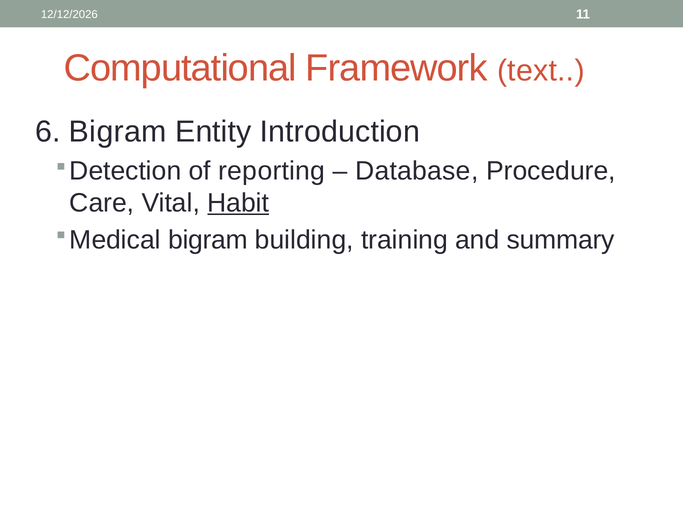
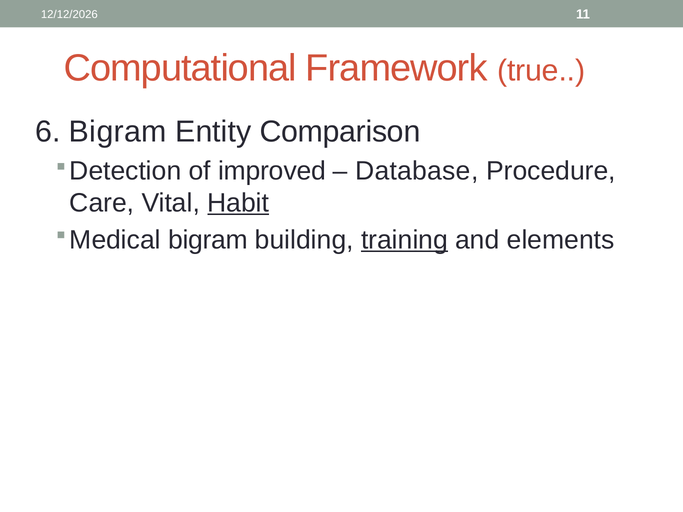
text: text -> true
Introduction: Introduction -> Comparison
reporting: reporting -> improved
training underline: none -> present
summary: summary -> elements
